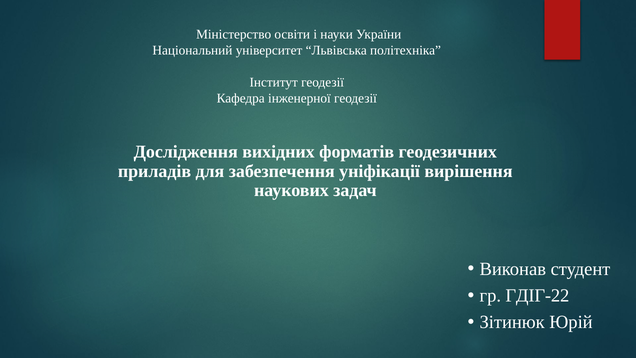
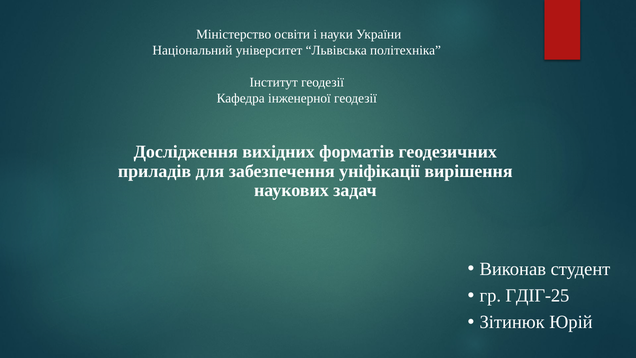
ГДІГ-22: ГДІГ-22 -> ГДІГ-25
